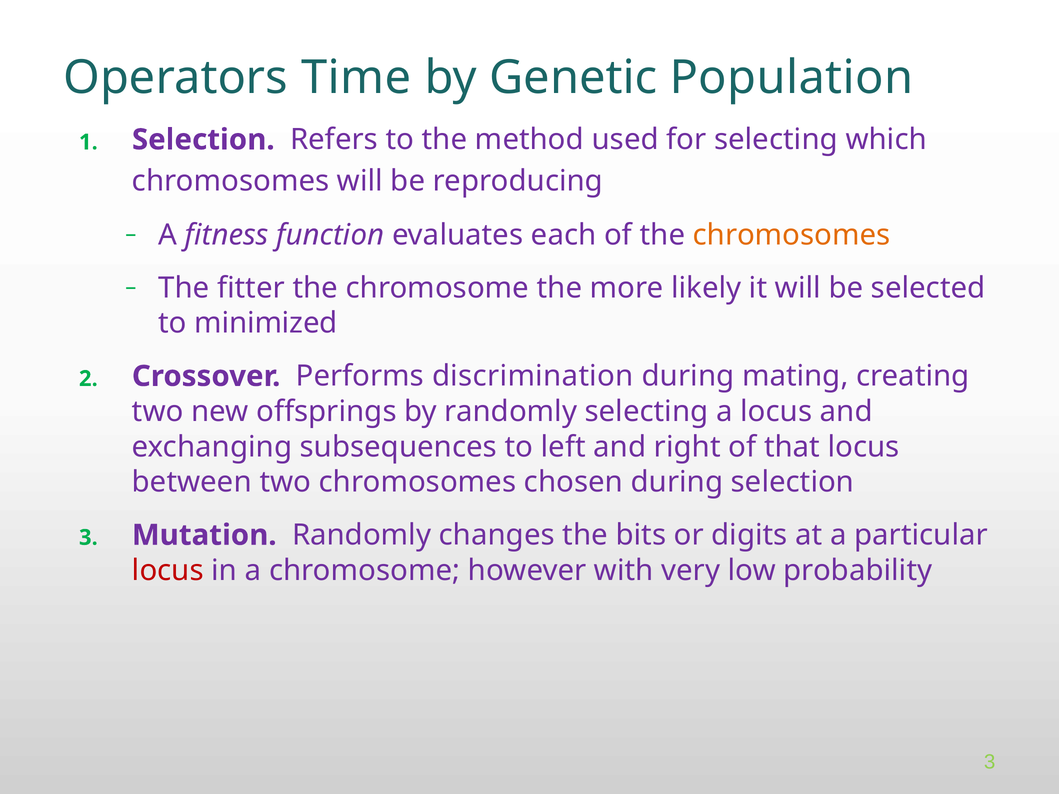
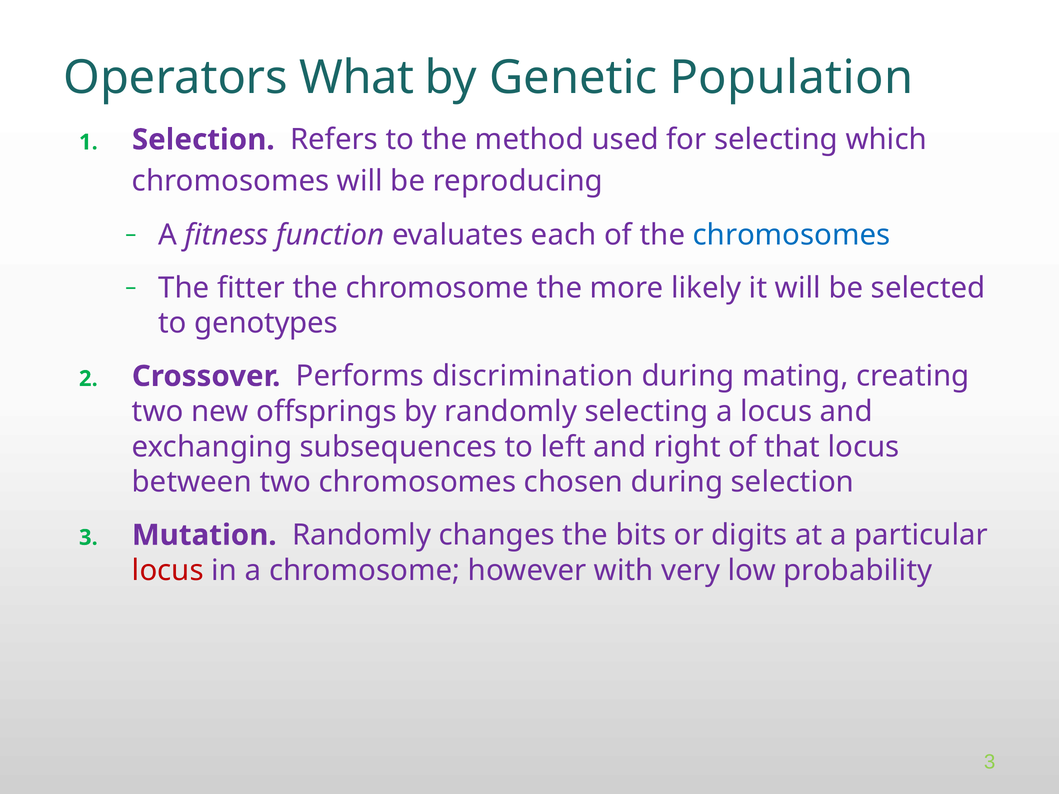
Time: Time -> What
chromosomes at (792, 235) colour: orange -> blue
minimized: minimized -> genotypes
